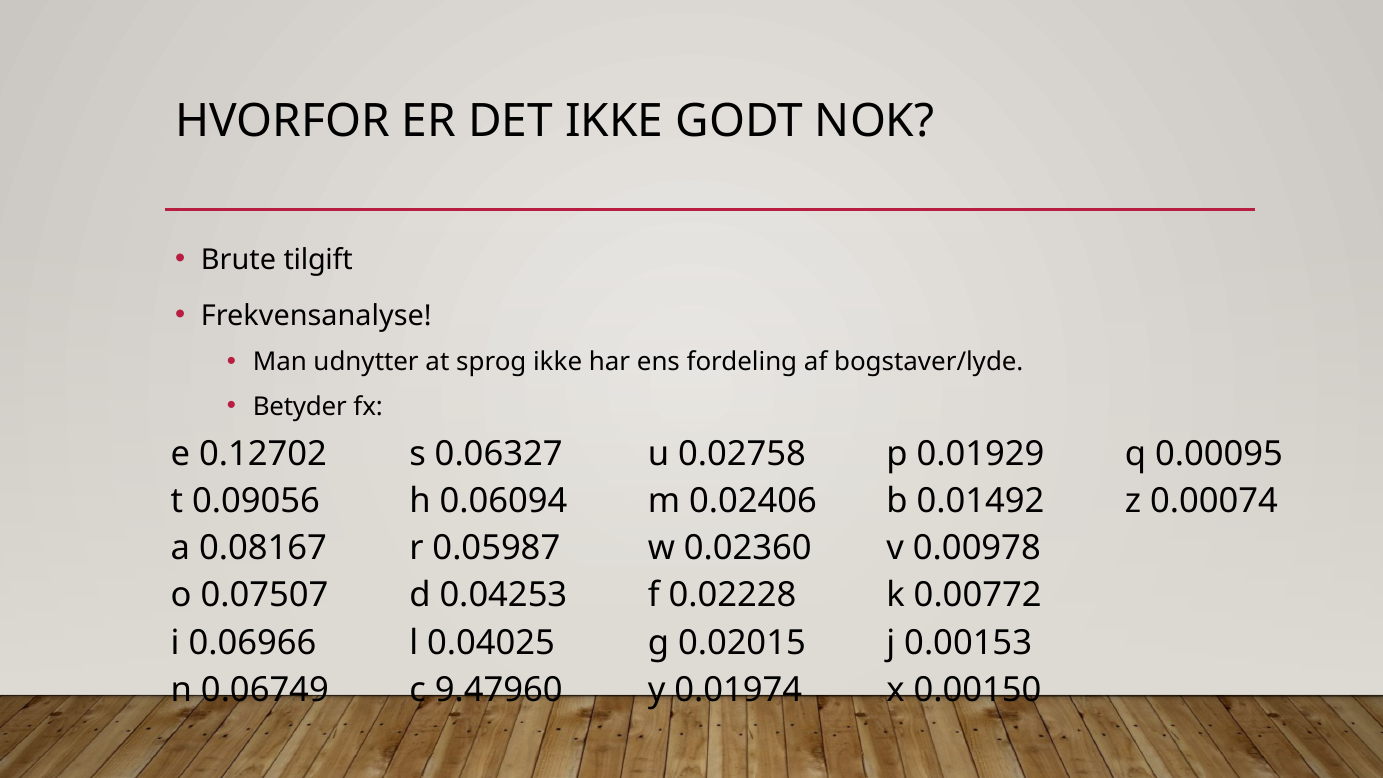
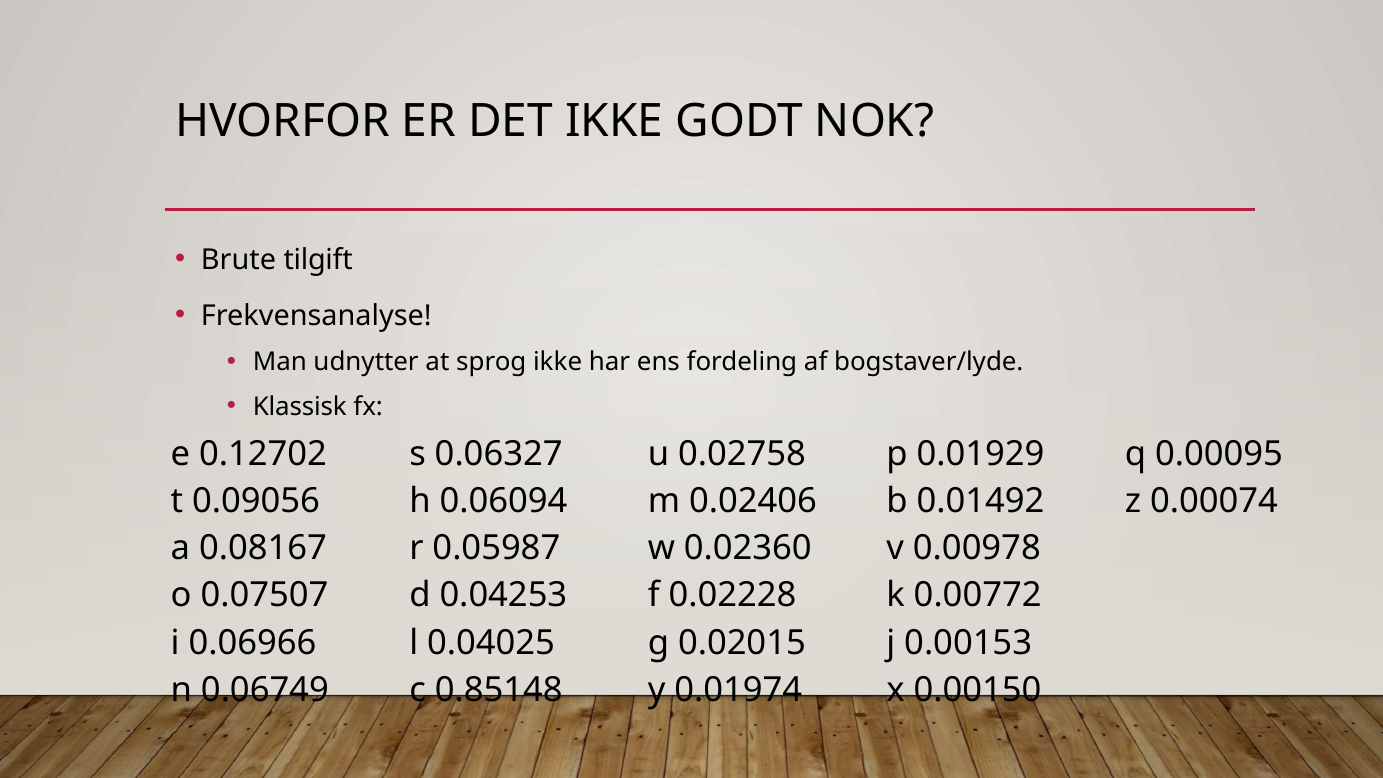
Betyder: Betyder -> Klassisk
9.47960: 9.47960 -> 0.85148
